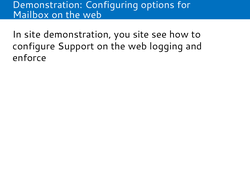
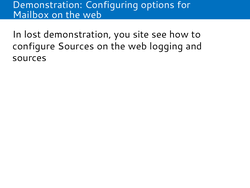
In site: site -> lost
configure Support: Support -> Sources
enforce at (29, 58): enforce -> sources
